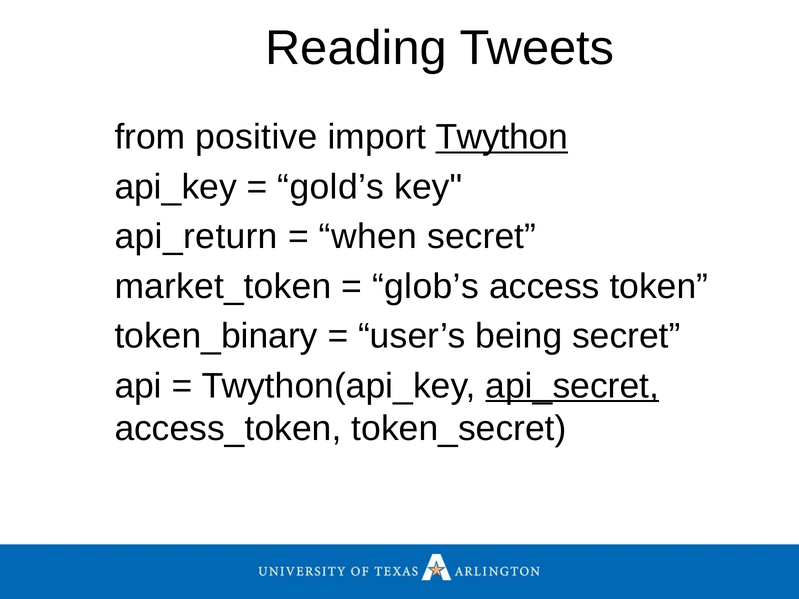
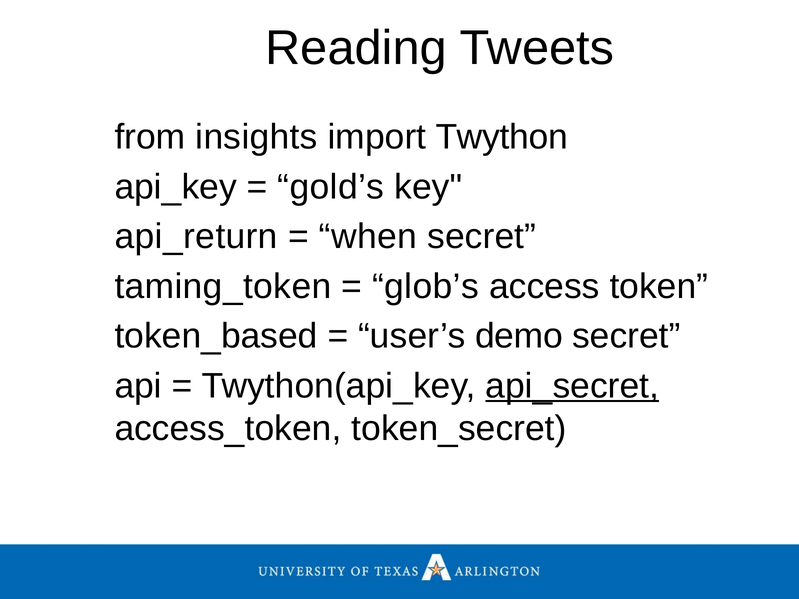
positive: positive -> insights
Twython underline: present -> none
market_token: market_token -> taming_token
token_binary: token_binary -> token_based
being: being -> demo
